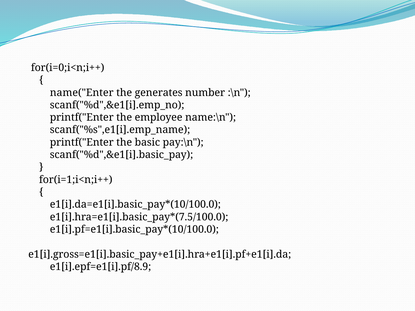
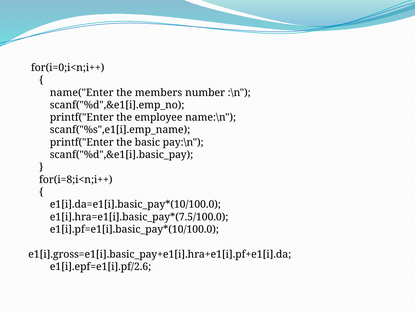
generates: generates -> members
for(i=1;i<n;i++: for(i=1;i<n;i++ -> for(i=8;i<n;i++
e1[i].epf=e1[i].pf/8.9: e1[i].epf=e1[i].pf/8.9 -> e1[i].epf=e1[i].pf/2.6
